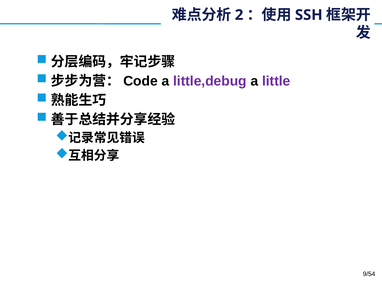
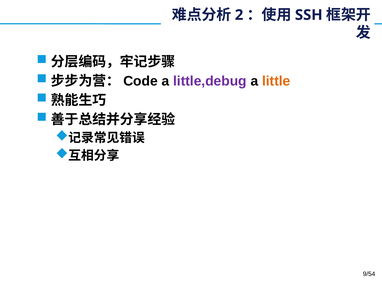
little colour: purple -> orange
